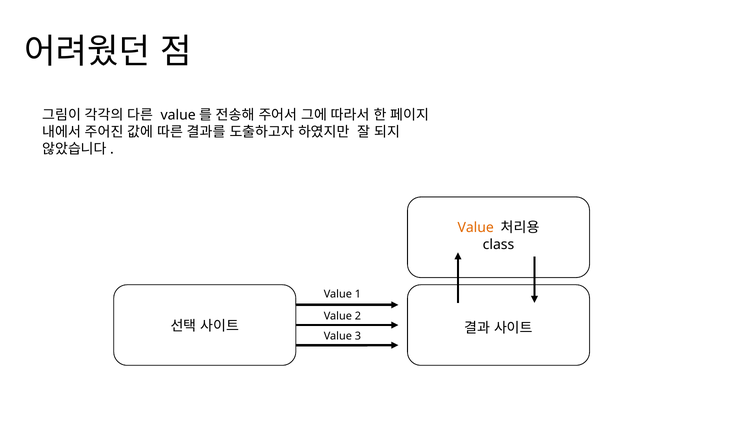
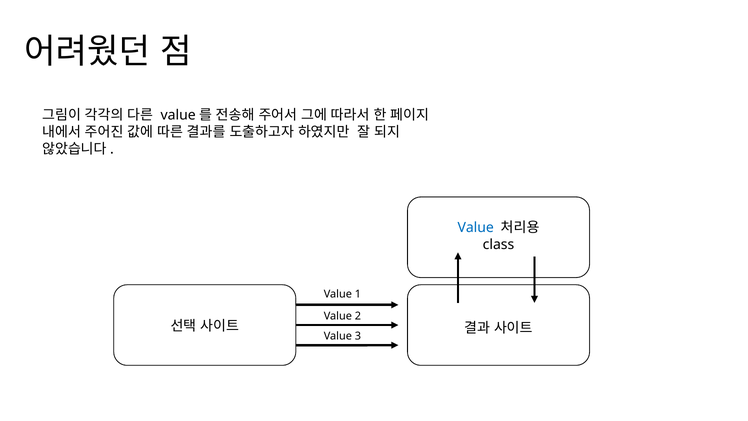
Value at (476, 227) colour: orange -> blue
